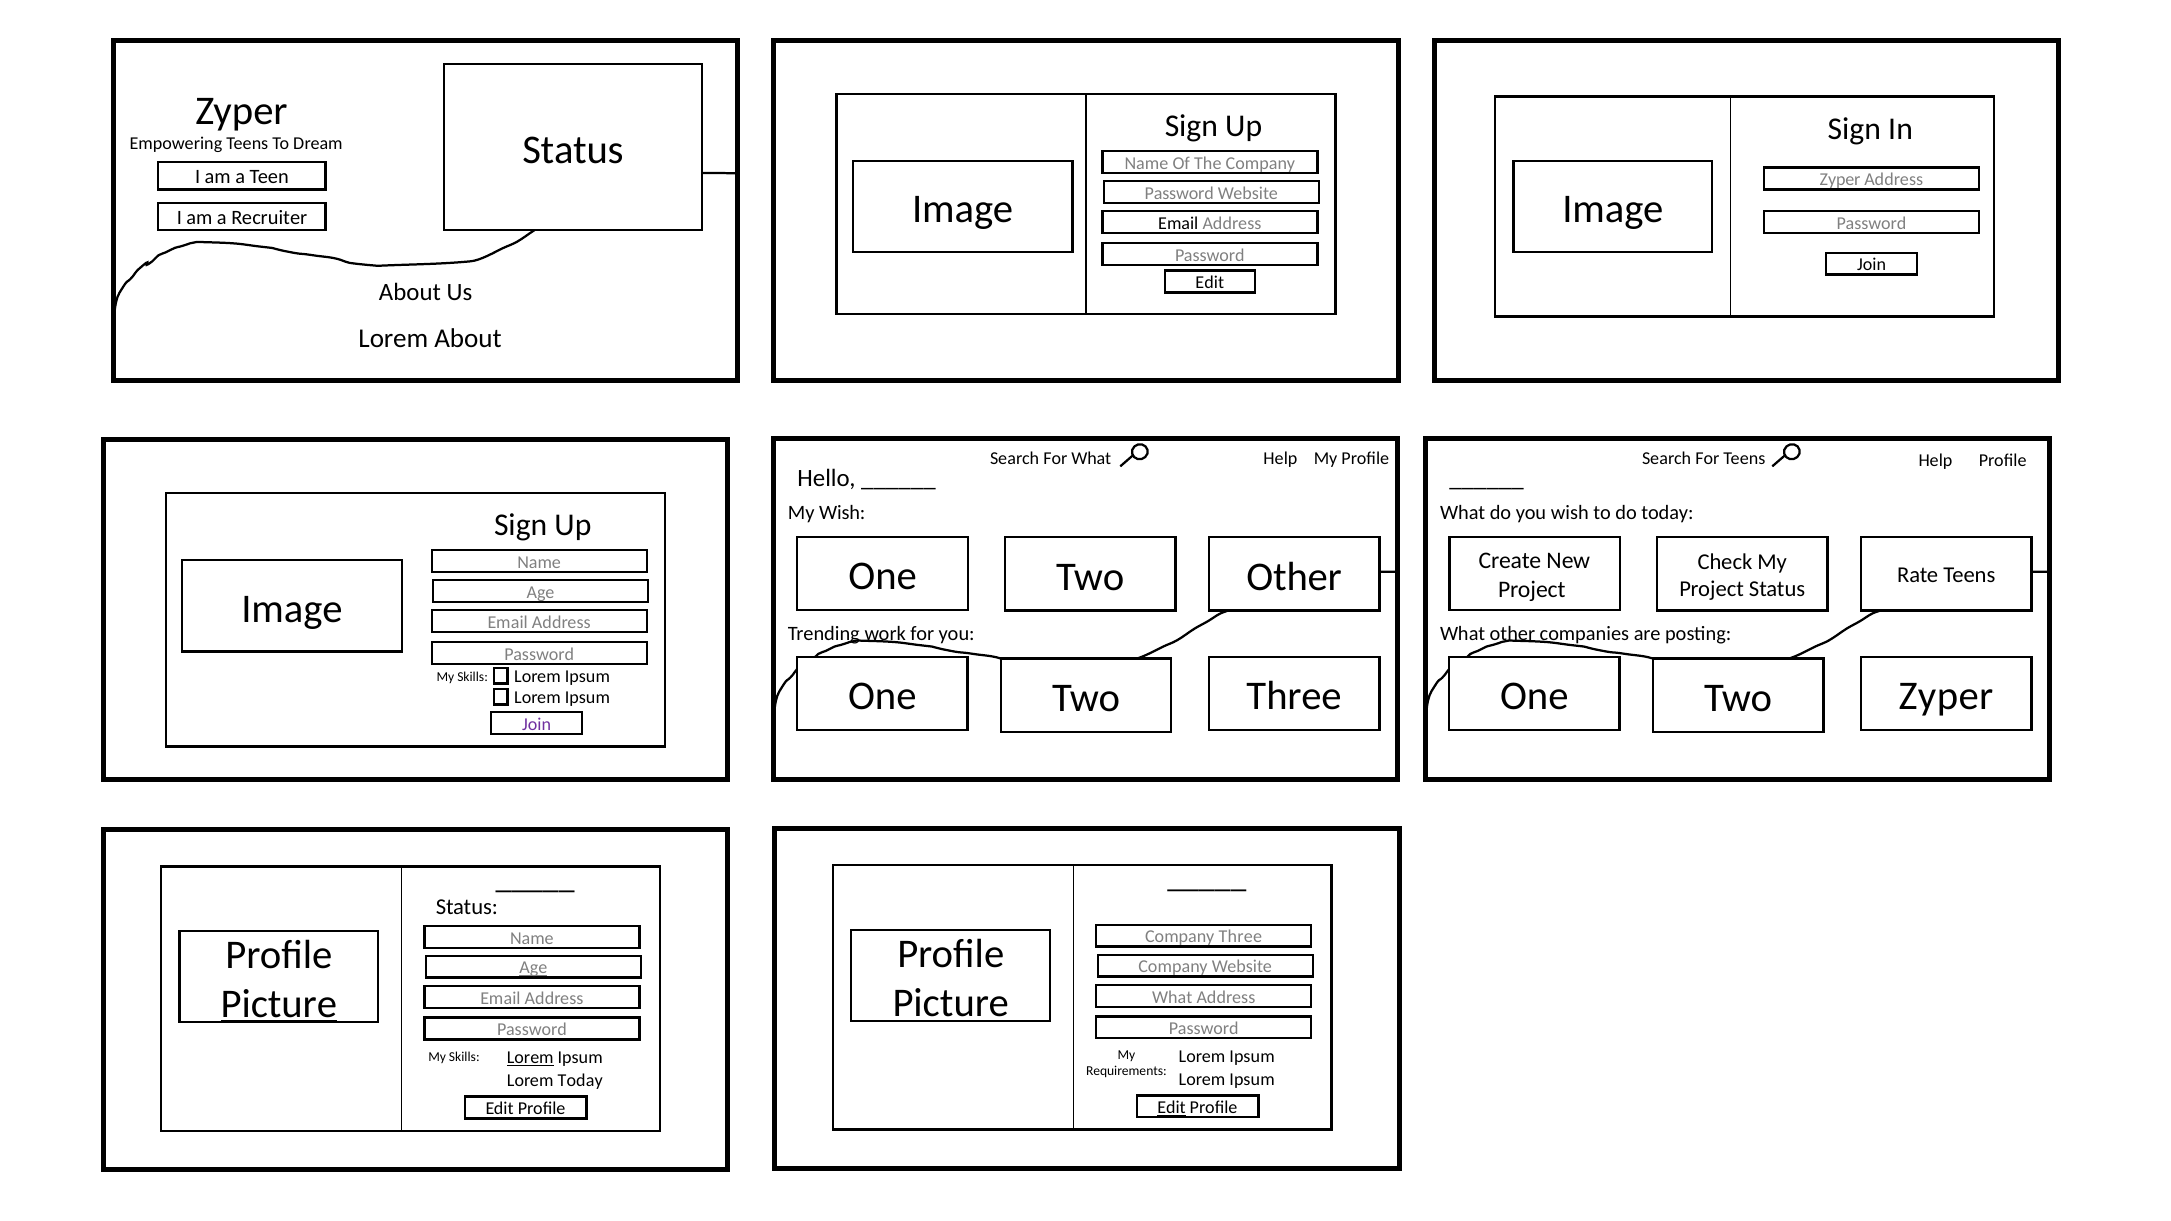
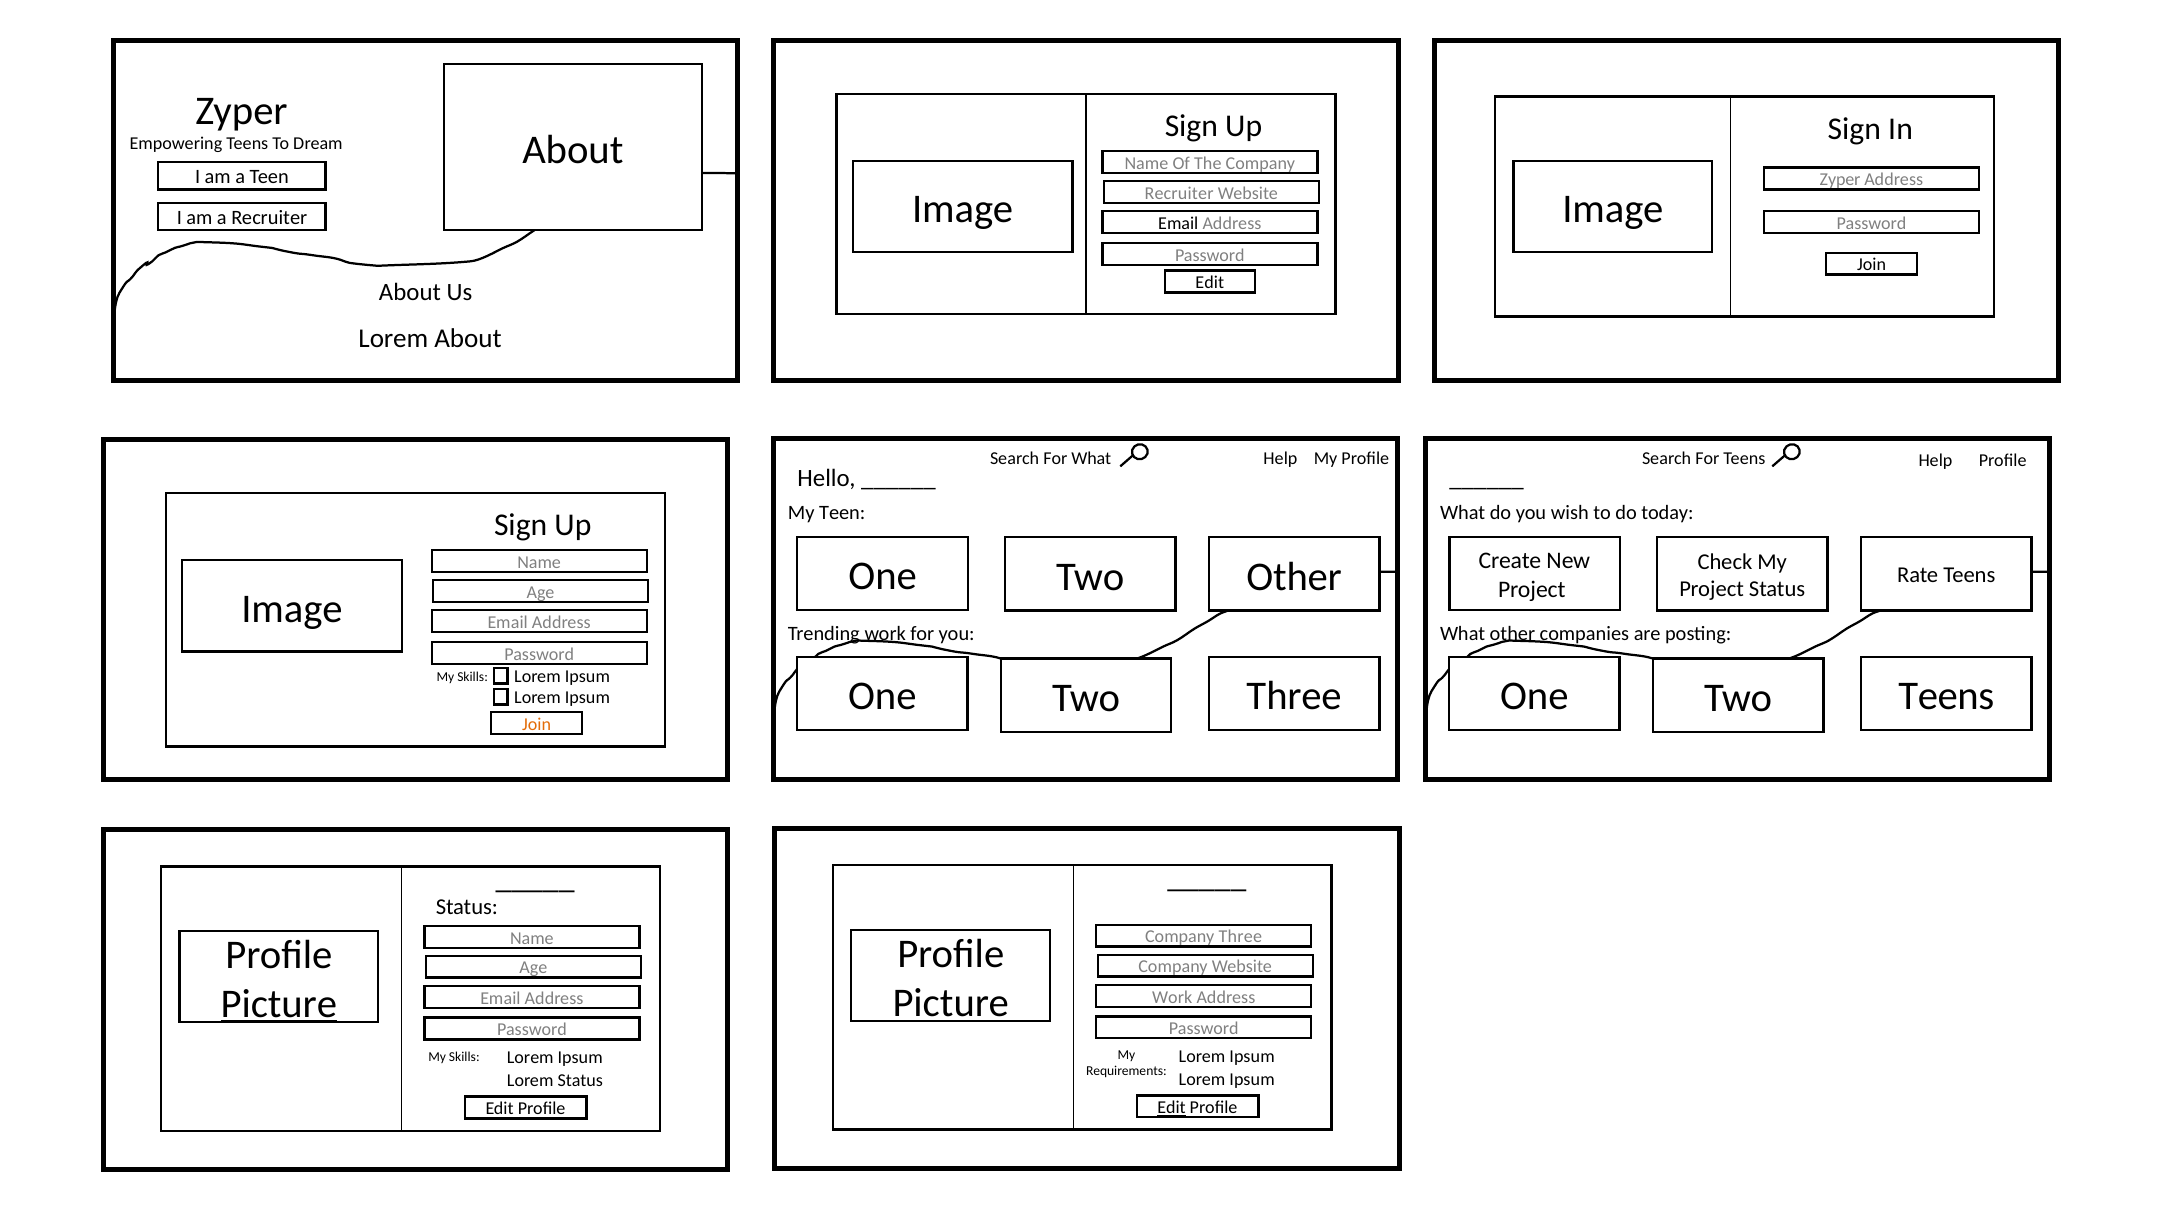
Status at (573, 150): Status -> About
Password at (1179, 193): Password -> Recruiter
My Wish: Wish -> Teen
Two Zyper: Zyper -> Teens
Join at (537, 724) colour: purple -> orange
Age at (533, 968) underline: present -> none
What at (1172, 997): What -> Work
Lorem at (530, 1058) underline: present -> none
Lorem Today: Today -> Status
